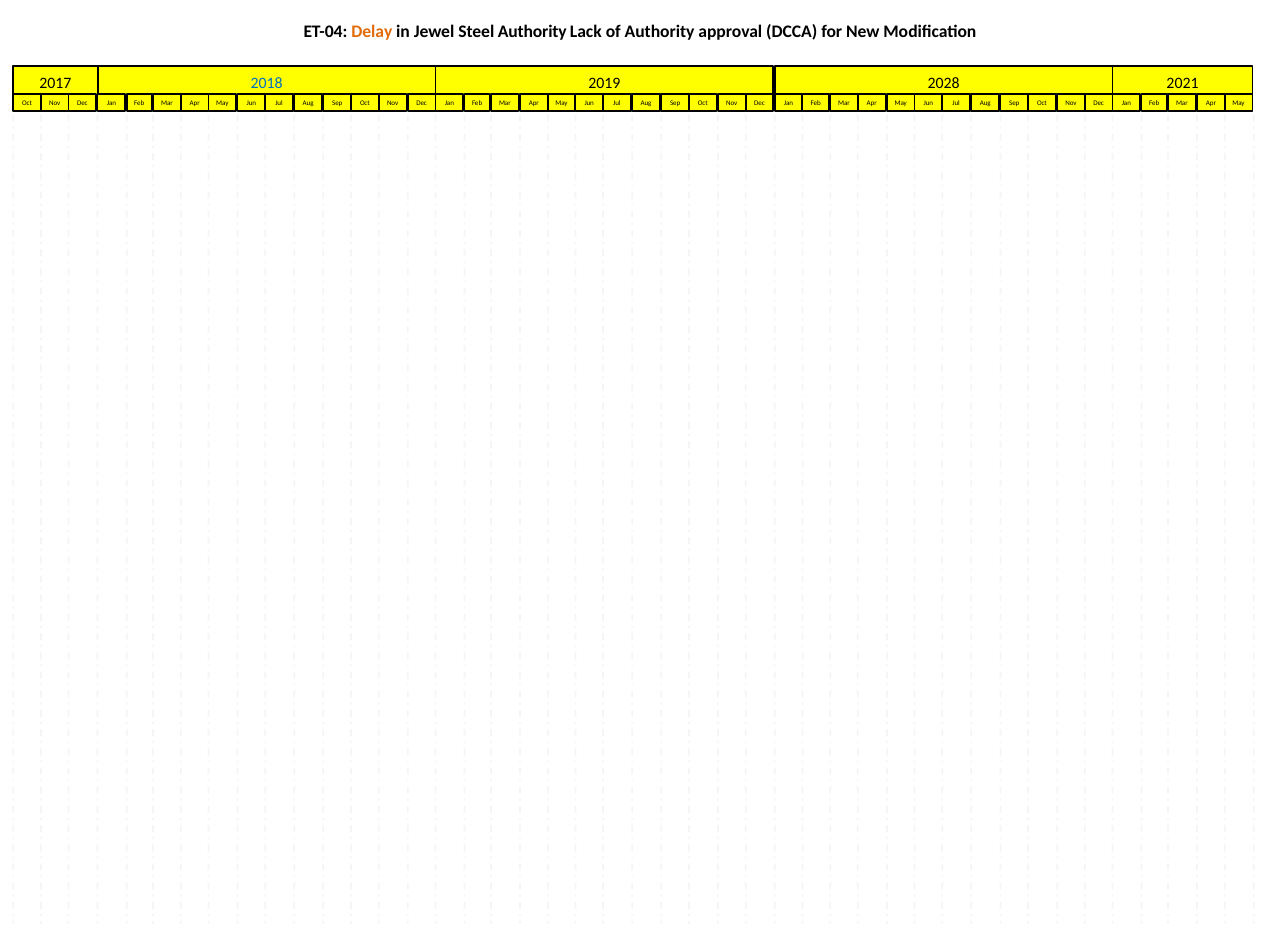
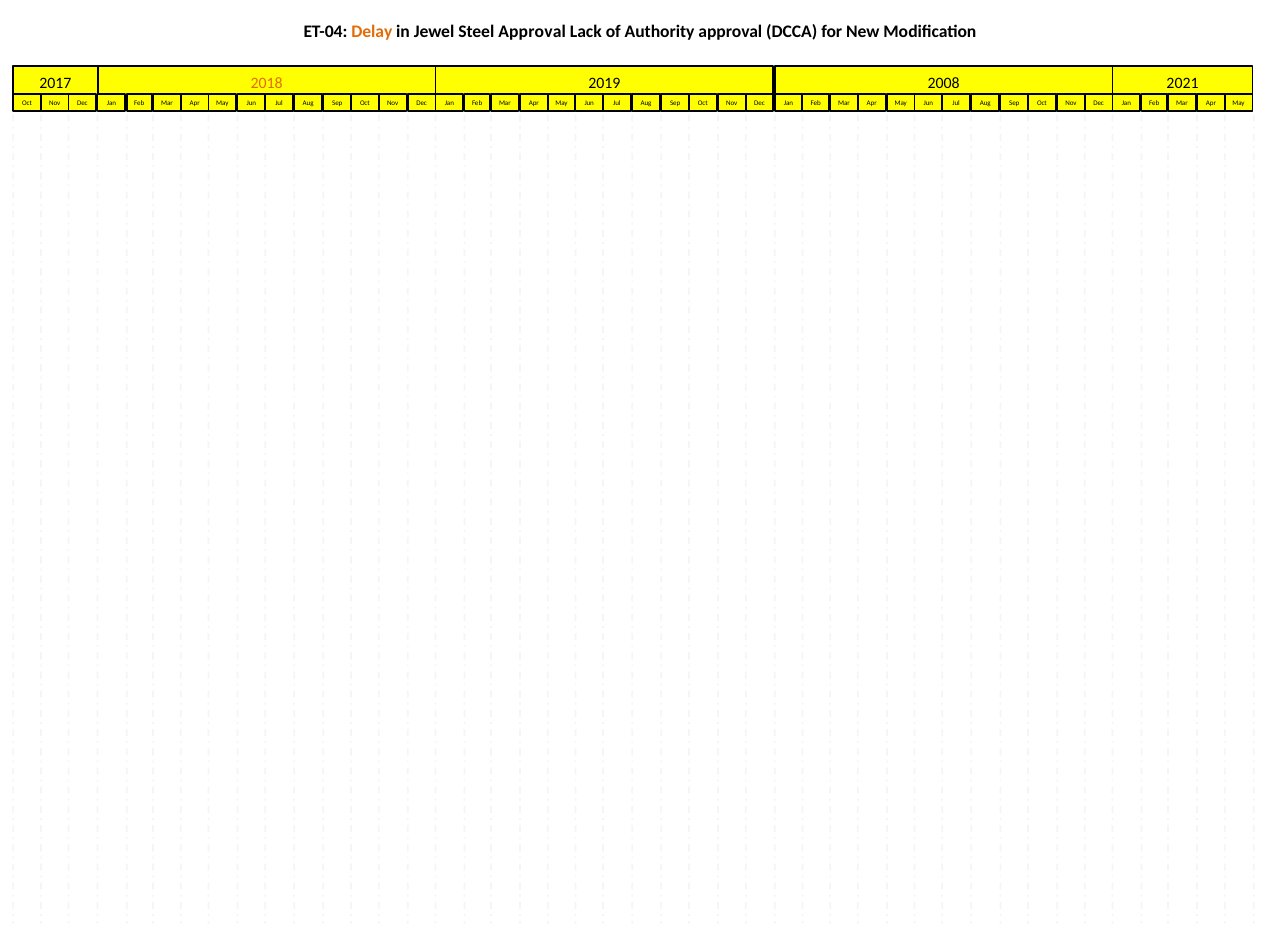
Steel Authority: Authority -> Approval
2018 colour: blue -> orange
2028: 2028 -> 2008
